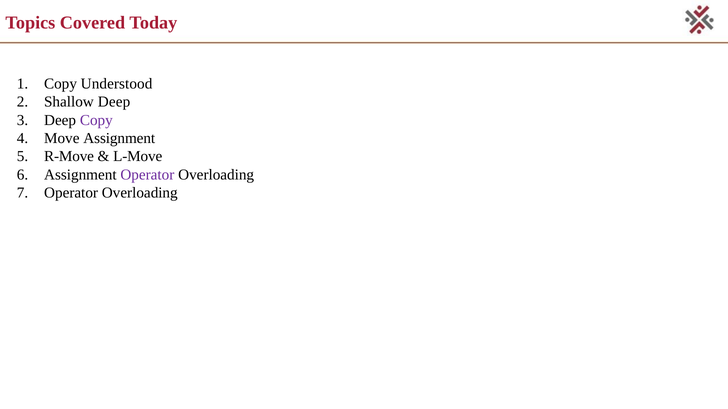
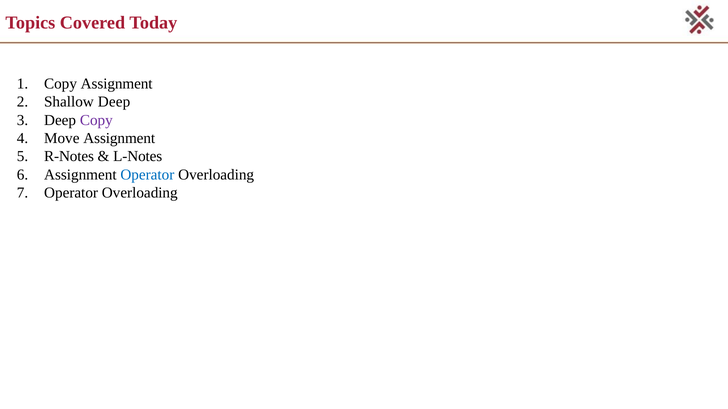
Copy Understood: Understood -> Assignment
R-Move: R-Move -> R-Notes
L-Move: L-Move -> L-Notes
Operator at (147, 175) colour: purple -> blue
